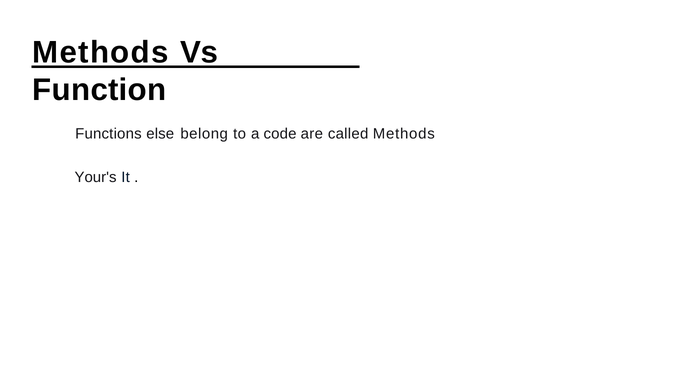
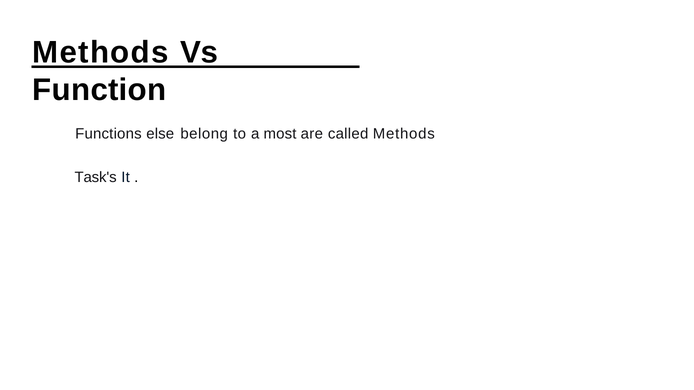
code: code -> most
Your's: Your's -> Task's
